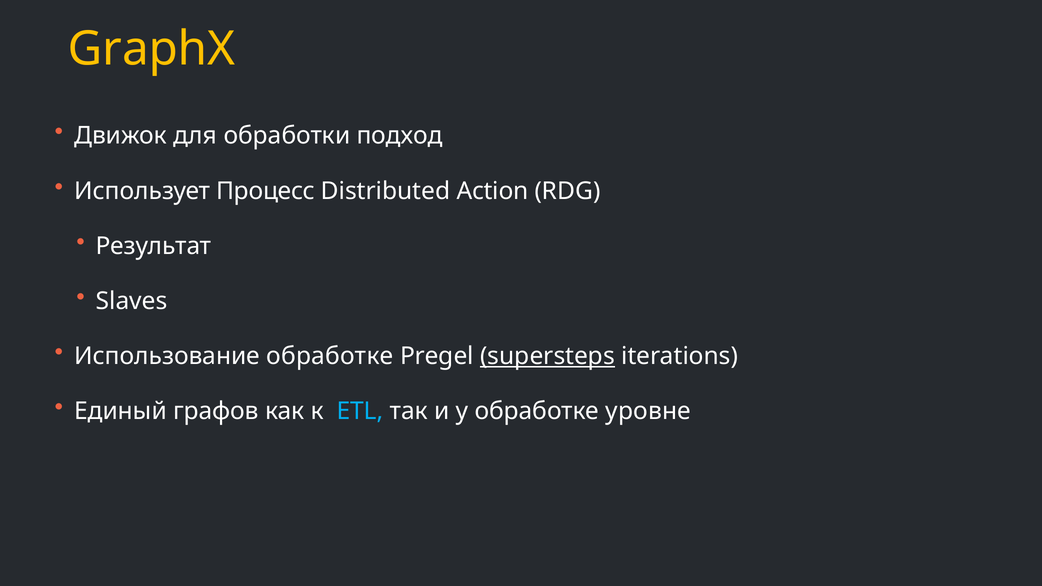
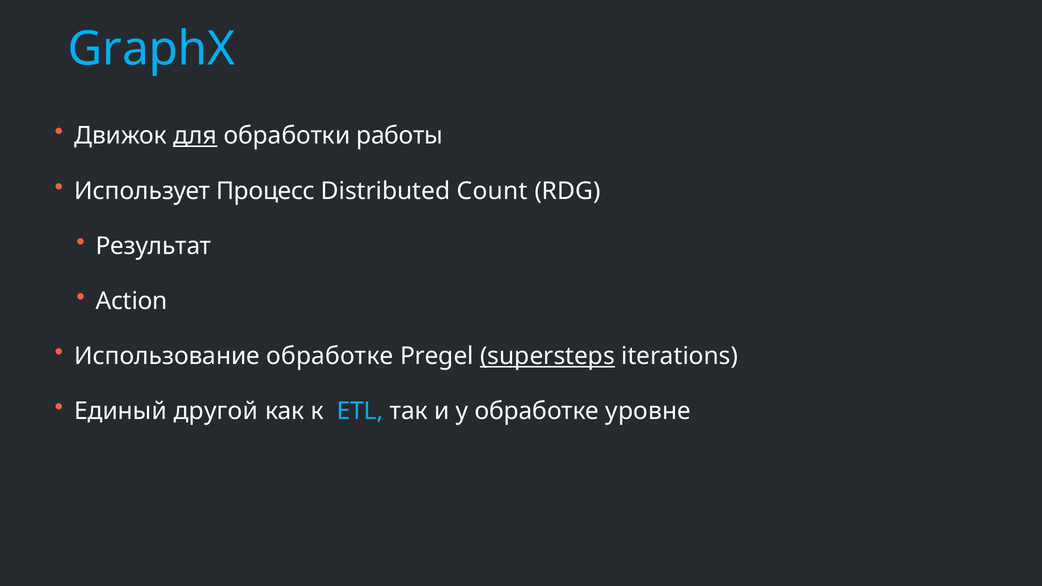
GraphX colour: yellow -> light blue
для underline: none -> present
подход: подход -> работы
Action: Action -> Count
Slaves: Slaves -> Action
графов: графов -> другой
